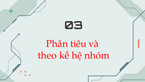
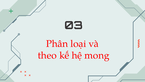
tiêu: tiêu -> loại
nhóm: nhóm -> mong
